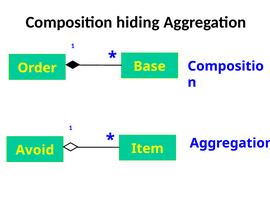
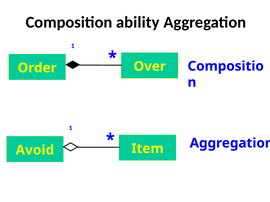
hiding: hiding -> ability
Base: Base -> Over
